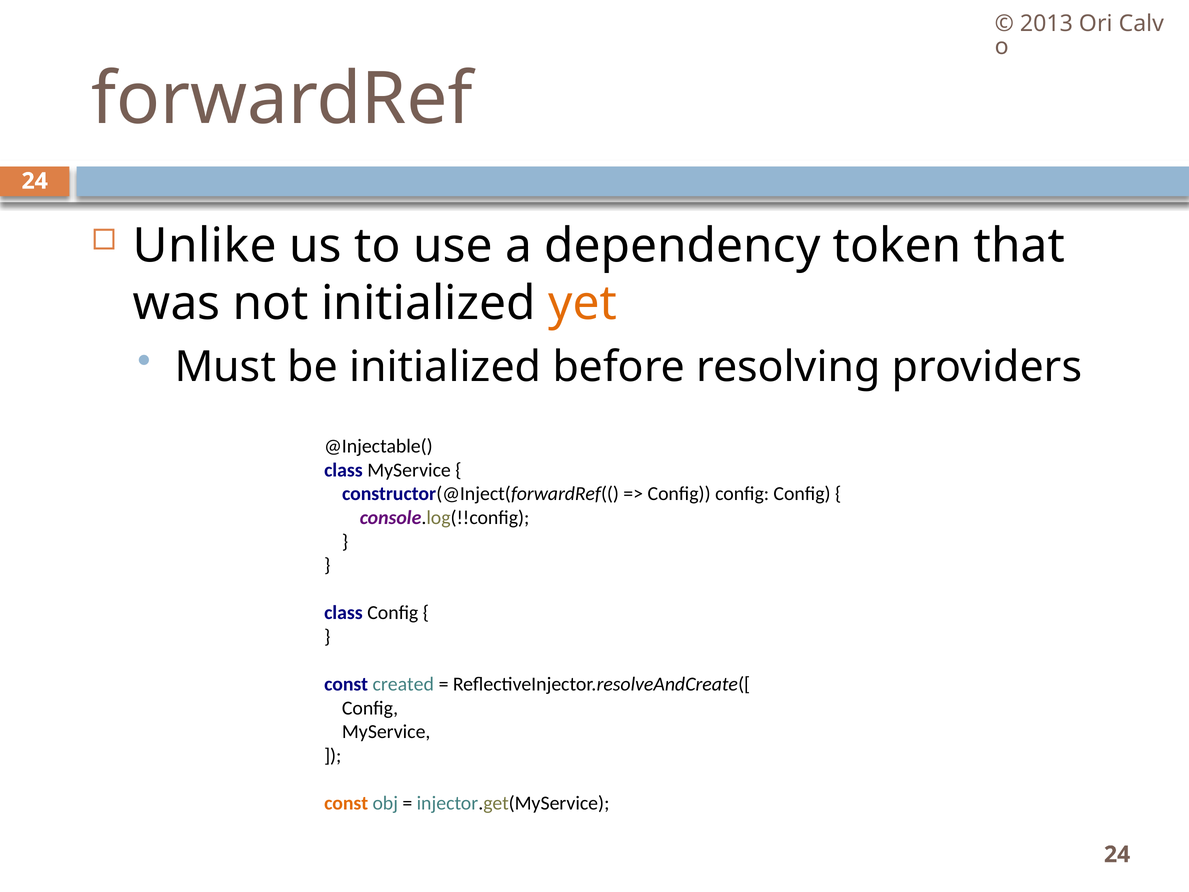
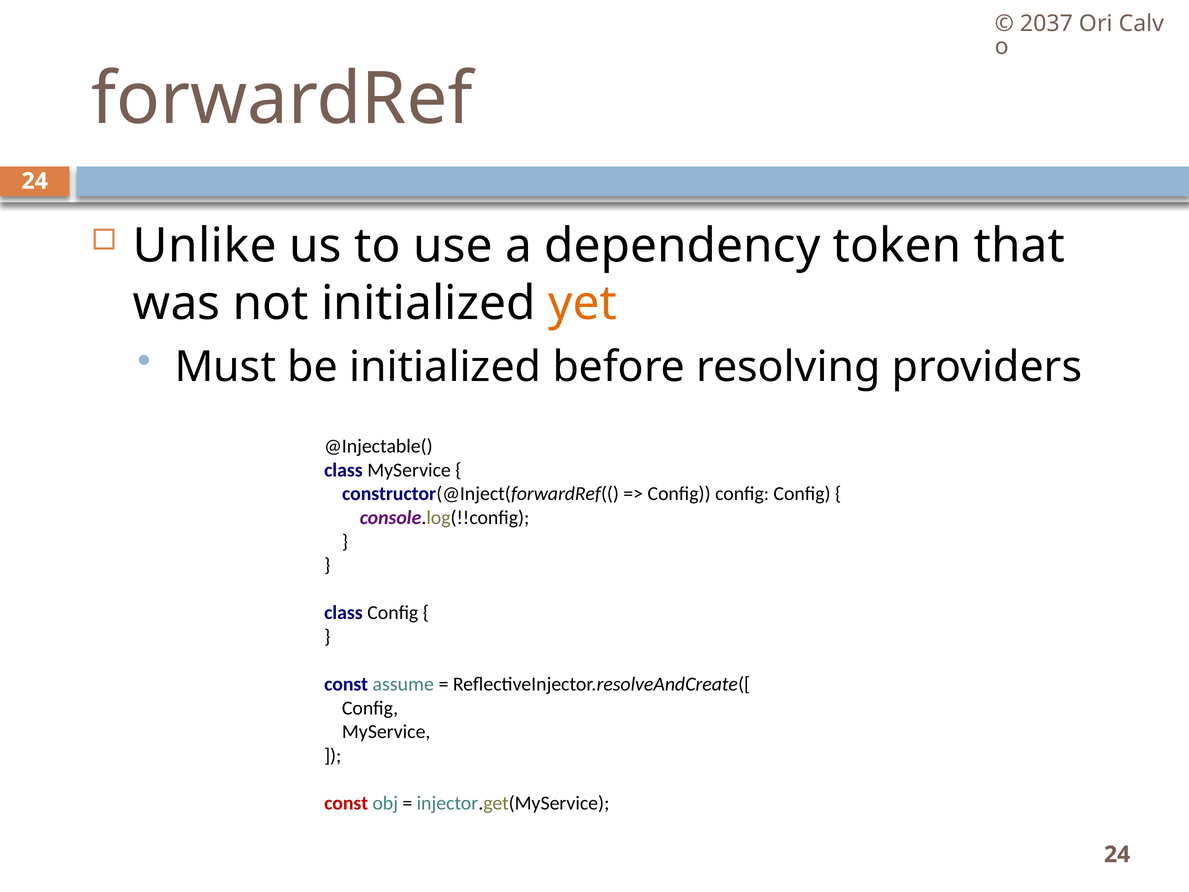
2013: 2013 -> 2037
created: created -> assume
const at (346, 803) colour: orange -> red
